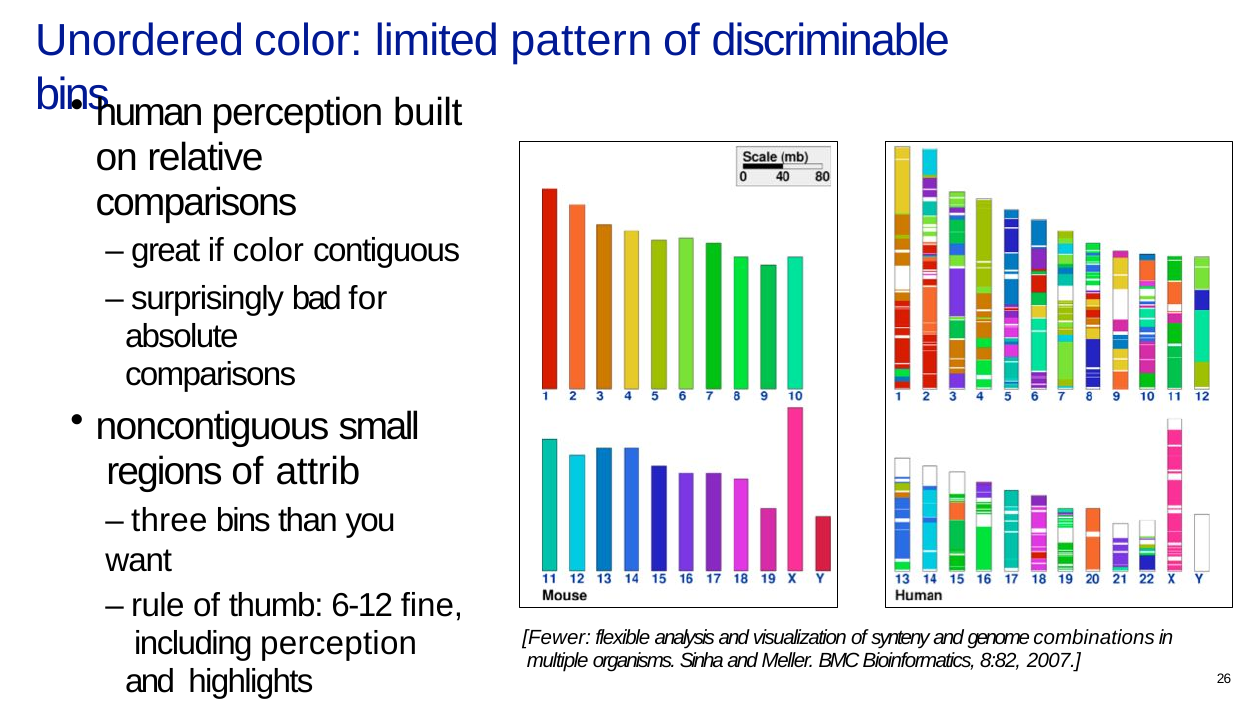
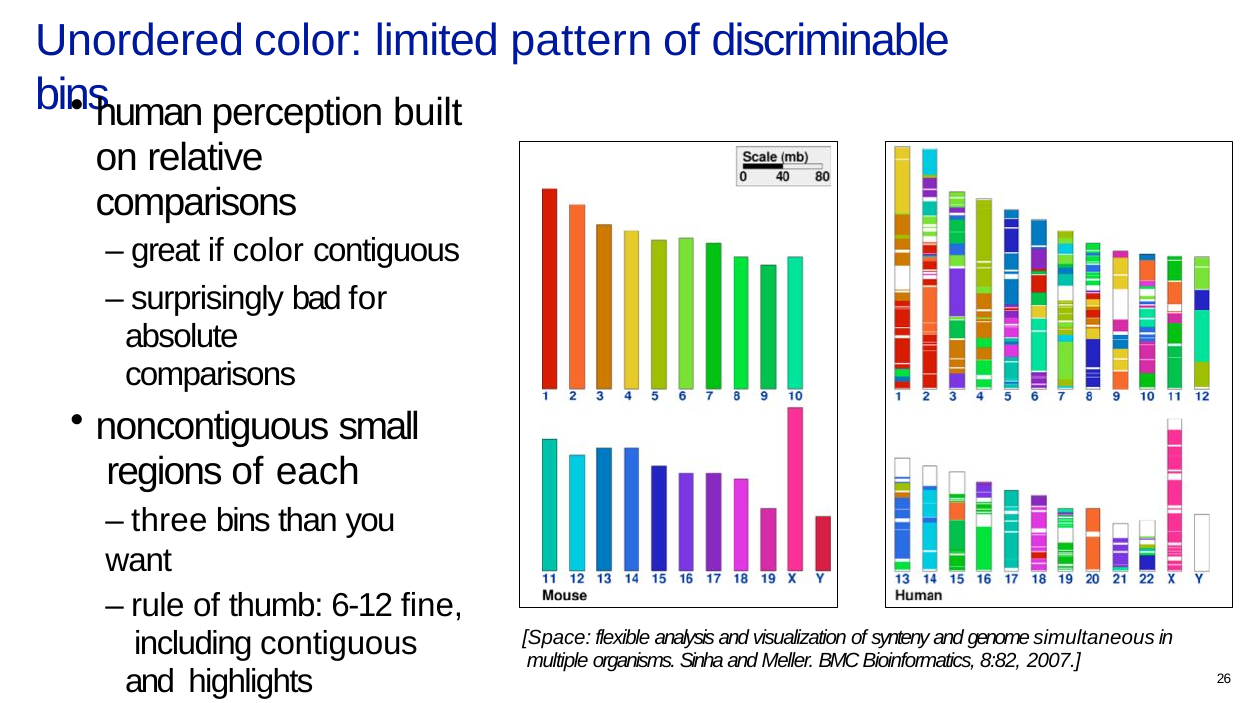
attrib: attrib -> each
Fewer: Fewer -> Space
combinations: combinations -> simultaneous
including perception: perception -> contiguous
